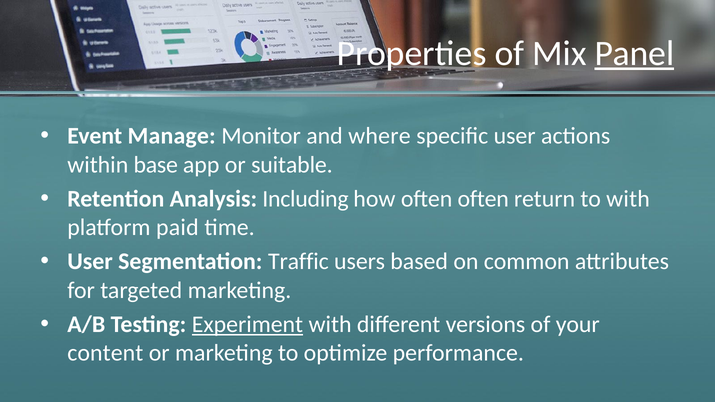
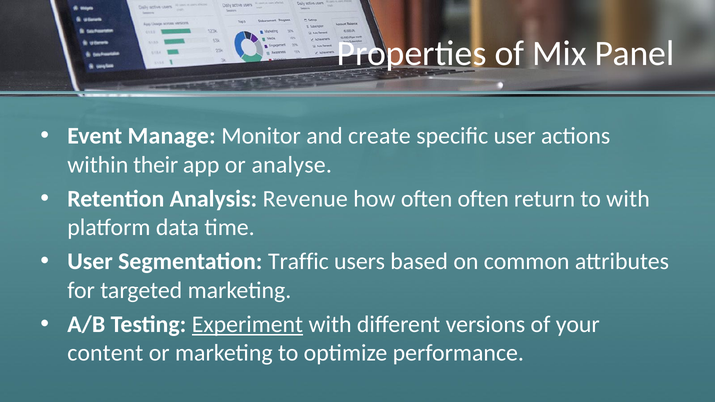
Panel underline: present -> none
where: where -> create
base: base -> their
suitable: suitable -> analyse
Including: Including -> Revenue
paid: paid -> data
